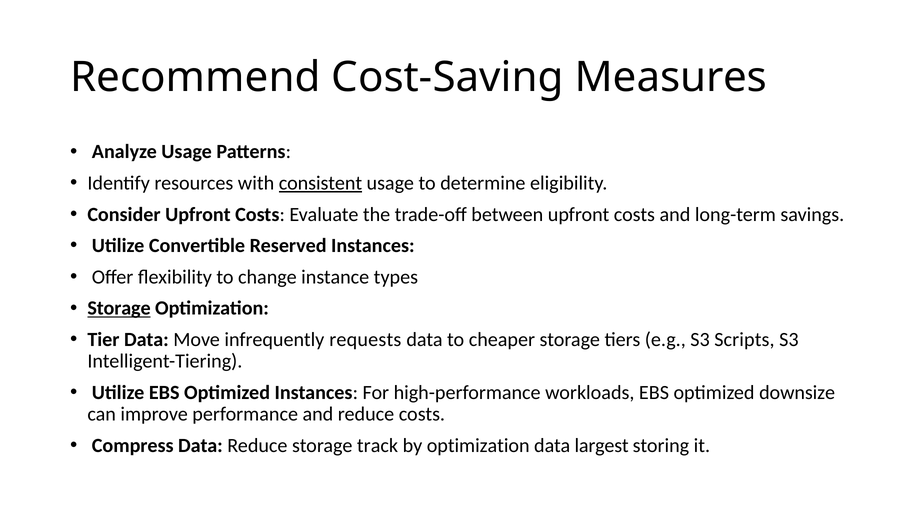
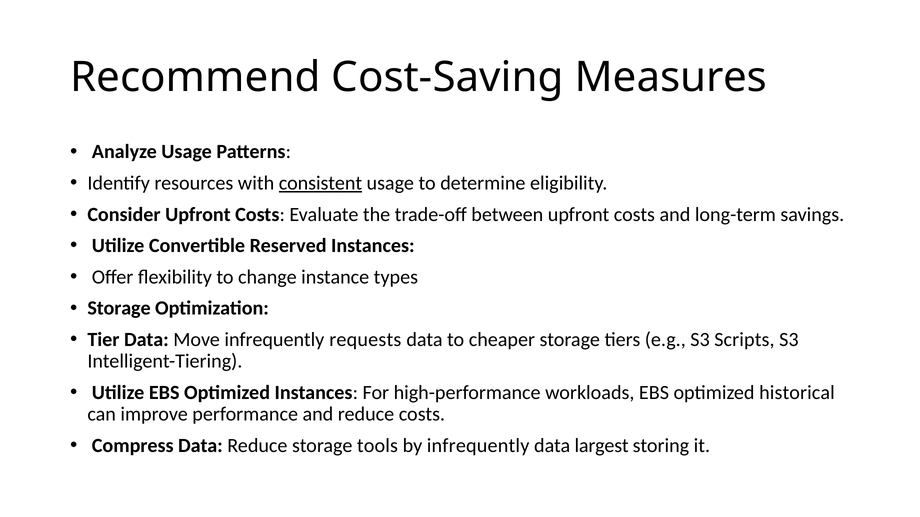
Storage at (119, 309) underline: present -> none
downsize: downsize -> historical
track: track -> tools
by optimization: optimization -> infrequently
